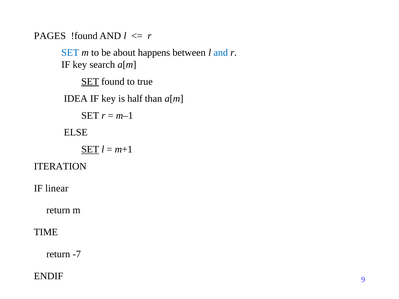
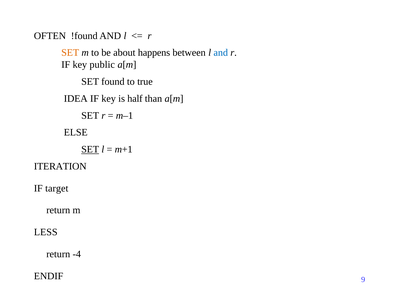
PAGES: PAGES -> OFTEN
SET at (70, 53) colour: blue -> orange
search: search -> public
SET at (90, 82) underline: present -> none
linear: linear -> target
TIME: TIME -> LESS
-7: -7 -> -4
